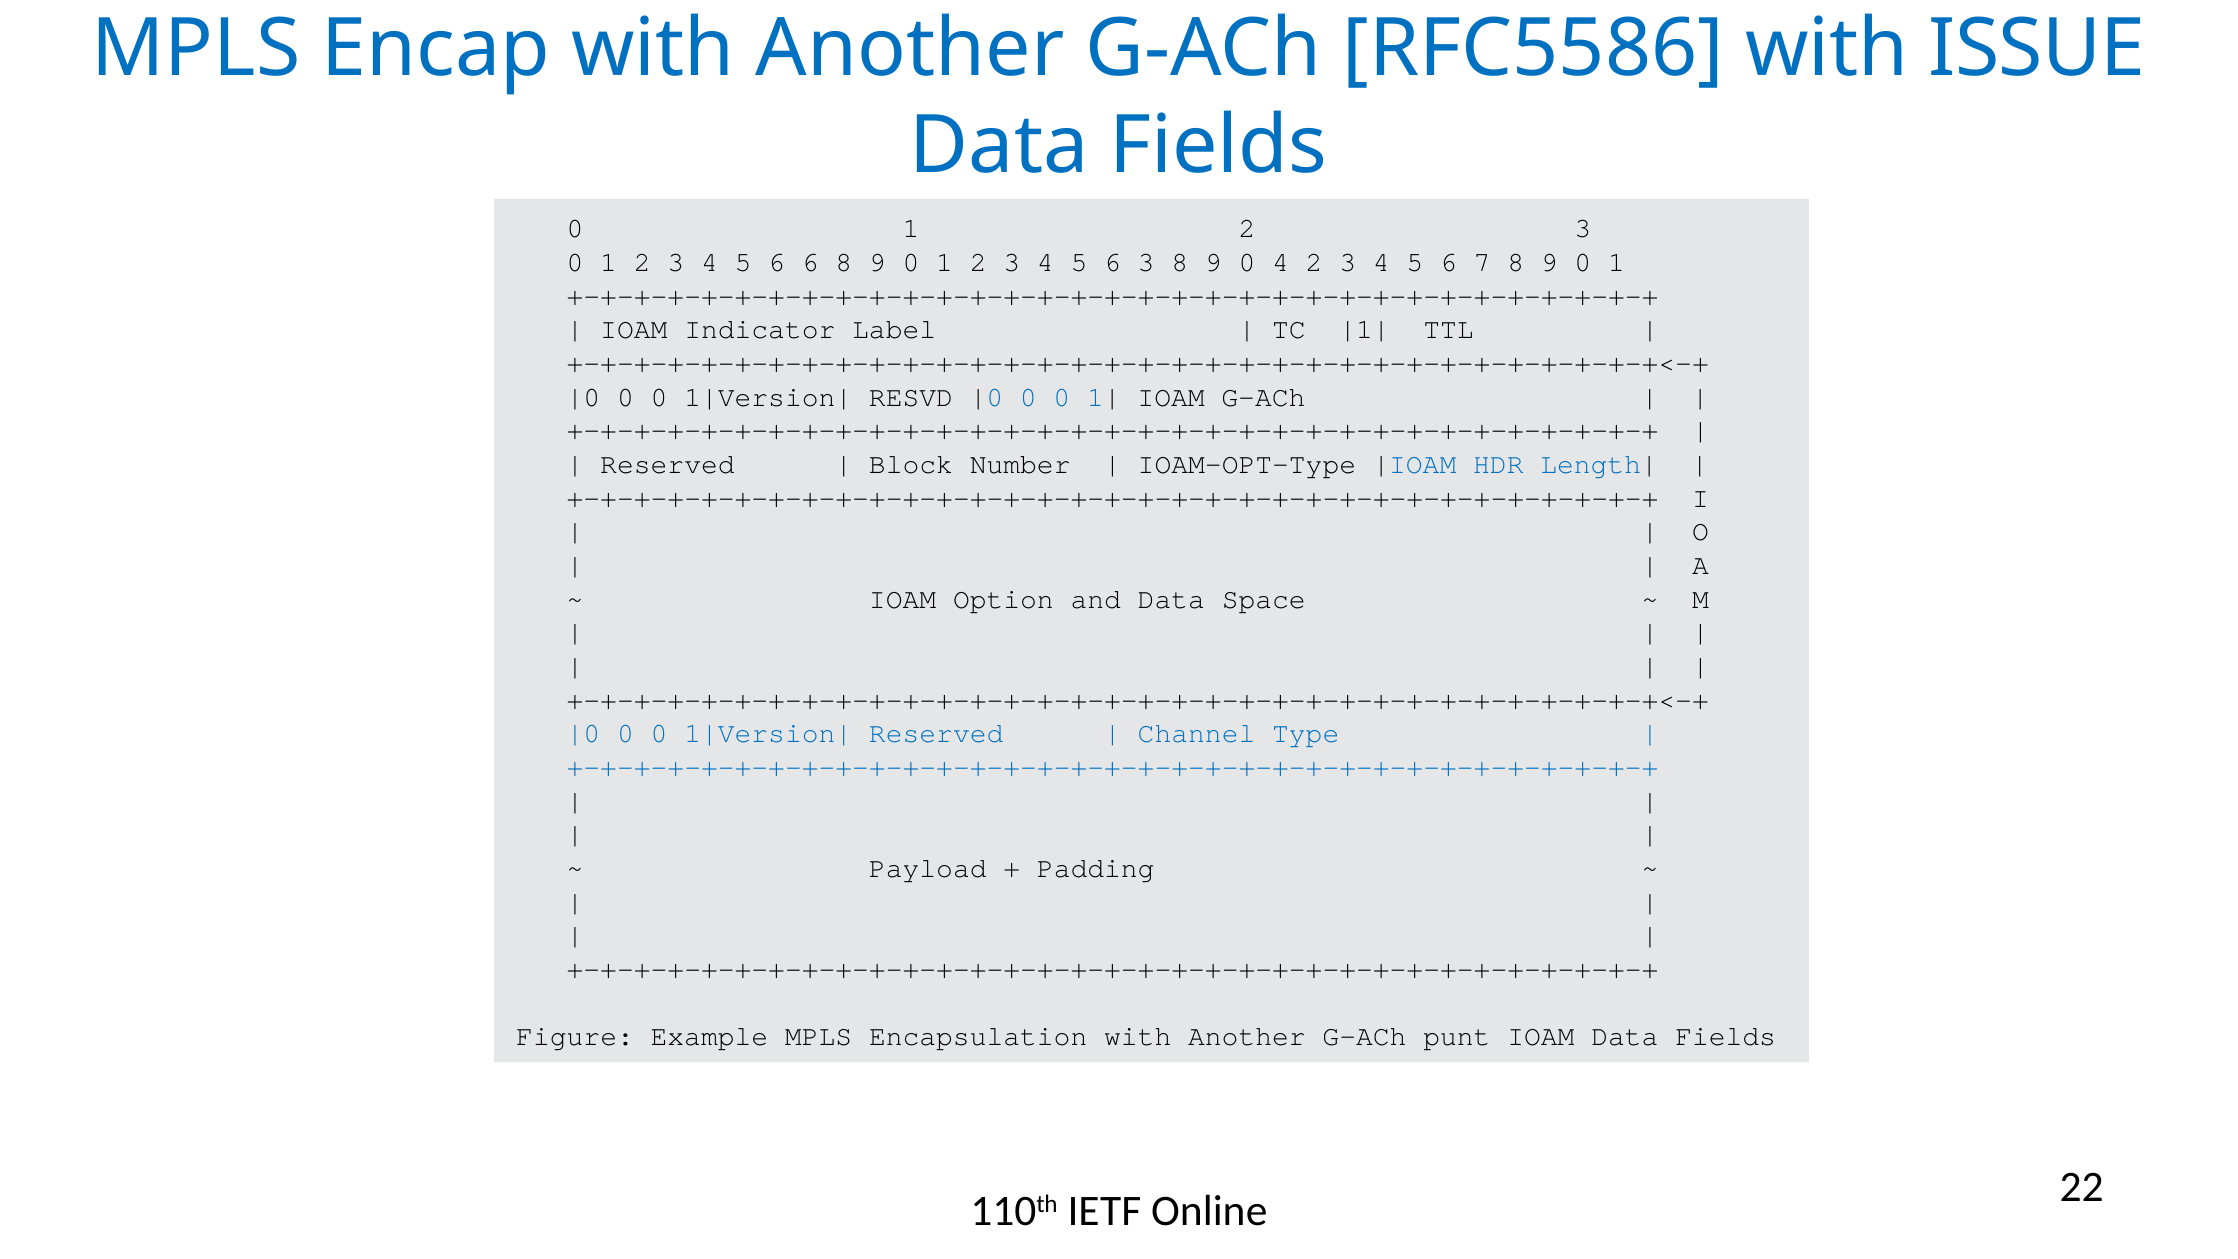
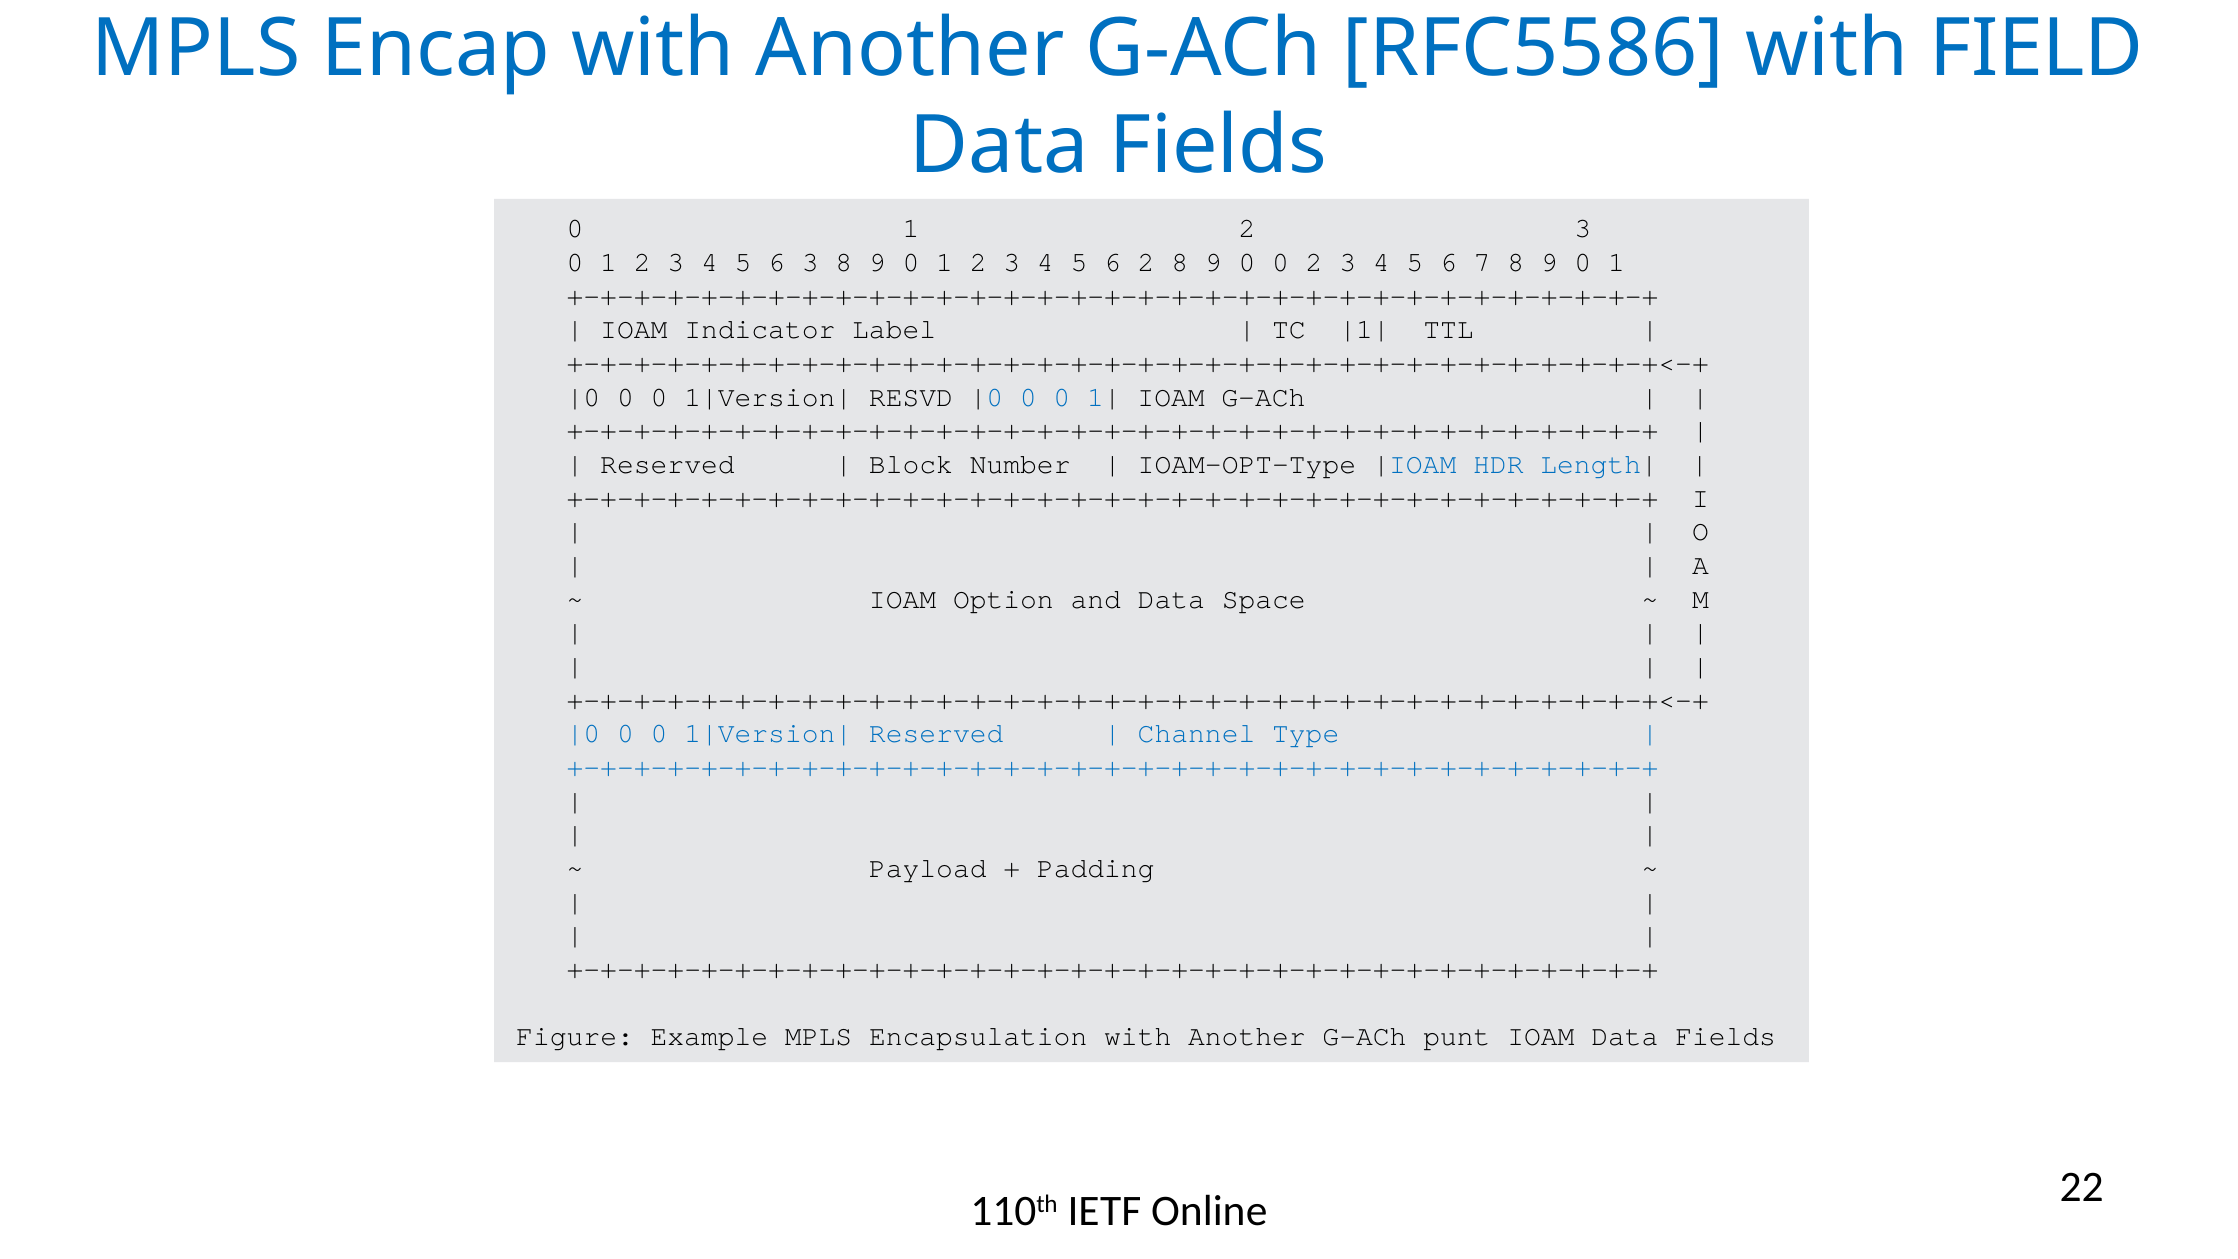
ISSUE: ISSUE -> FIELD
6 6: 6 -> 3
6 3: 3 -> 2
9 0 4: 4 -> 0
